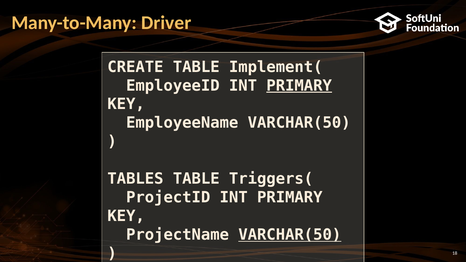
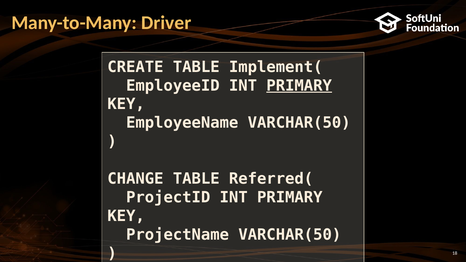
TABLES: TABLES -> CHANGE
Triggers(: Triggers( -> Referred(
VARCHAR(50 at (290, 235) underline: present -> none
